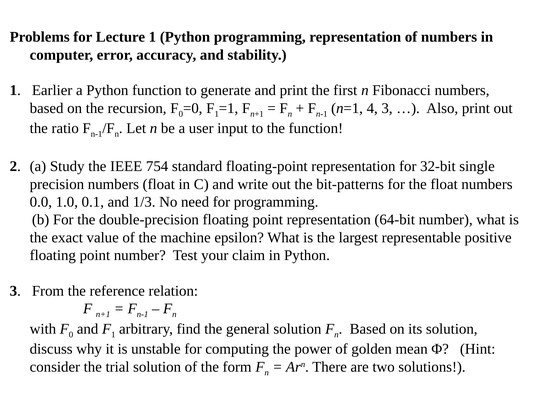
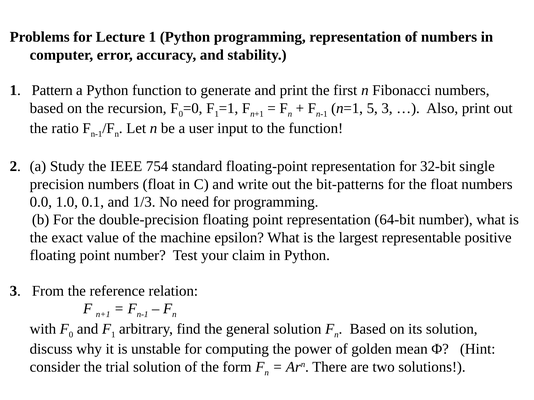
Earlier: Earlier -> Pattern
4: 4 -> 5
